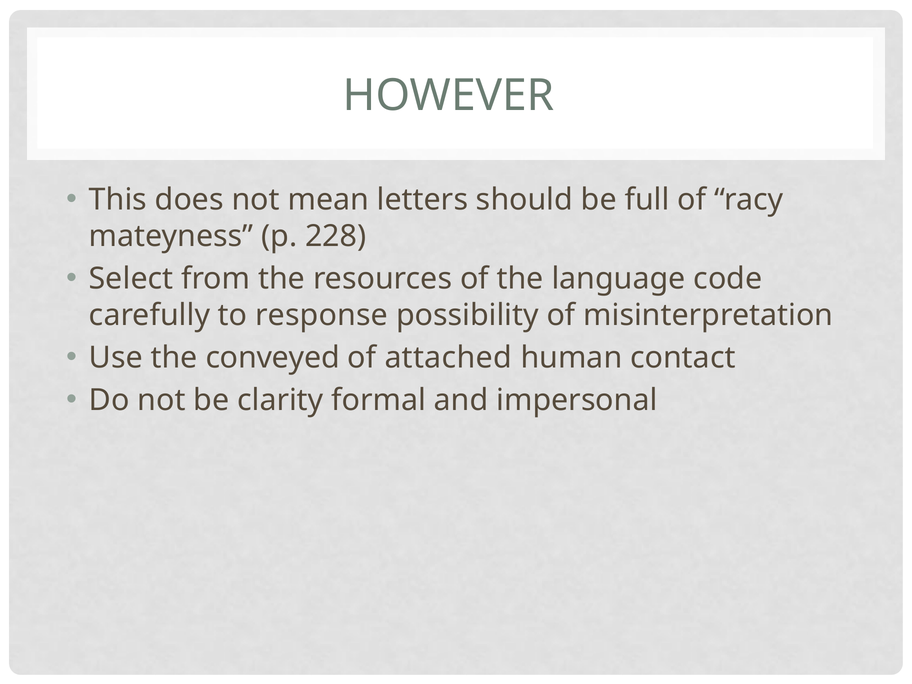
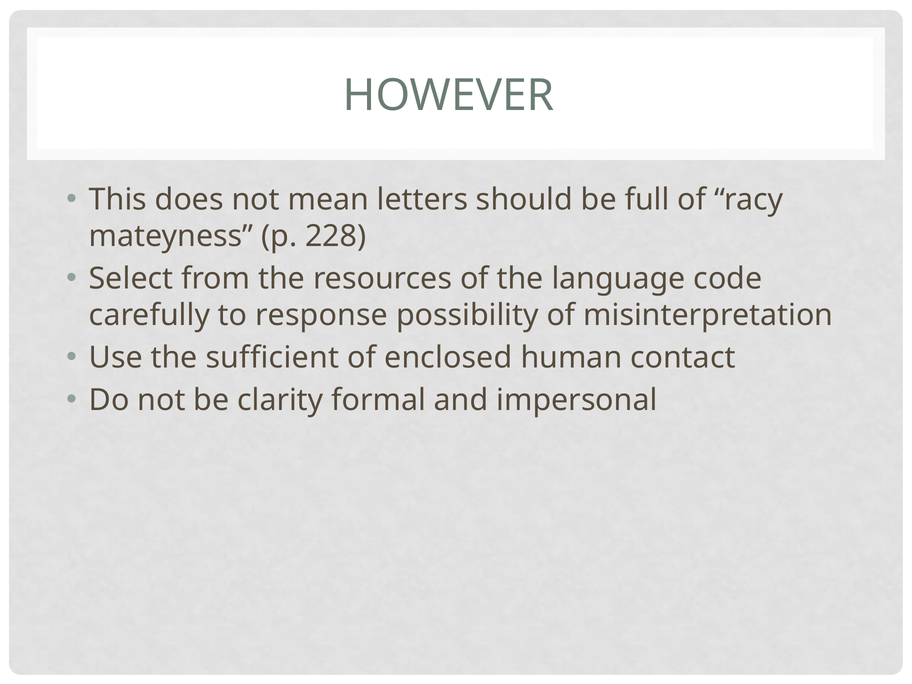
conveyed: conveyed -> sufficient
attached: attached -> enclosed
